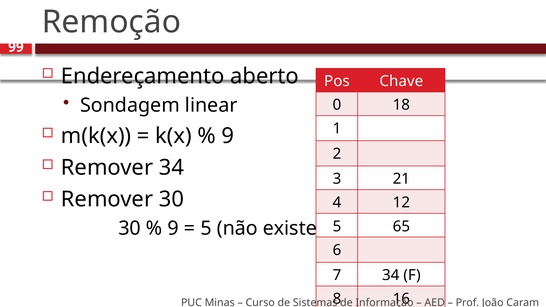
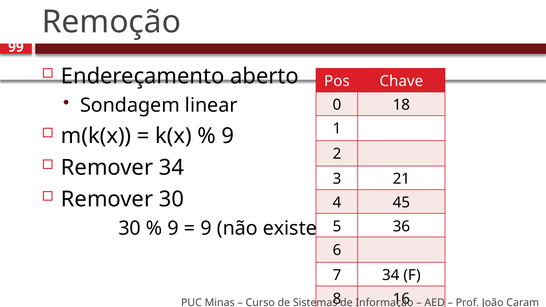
12: 12 -> 45
65: 65 -> 36
5 at (206, 228): 5 -> 9
